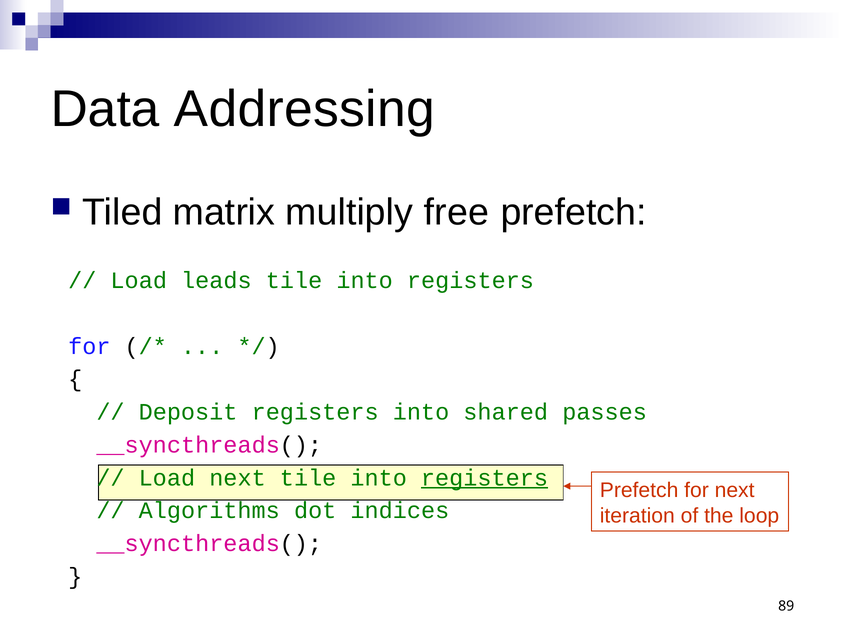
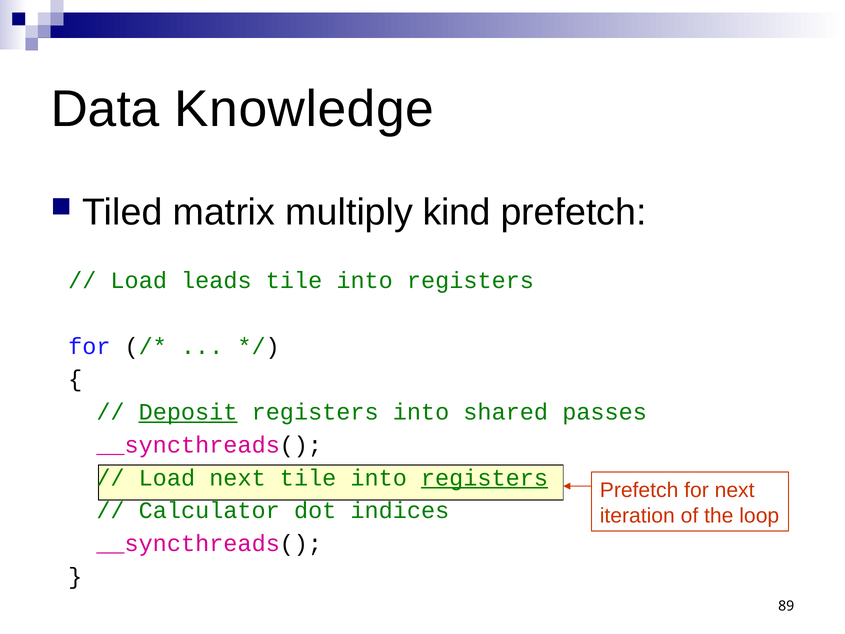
Addressing: Addressing -> Knowledge
free: free -> kind
Deposit underline: none -> present
Algorithms: Algorithms -> Calculator
